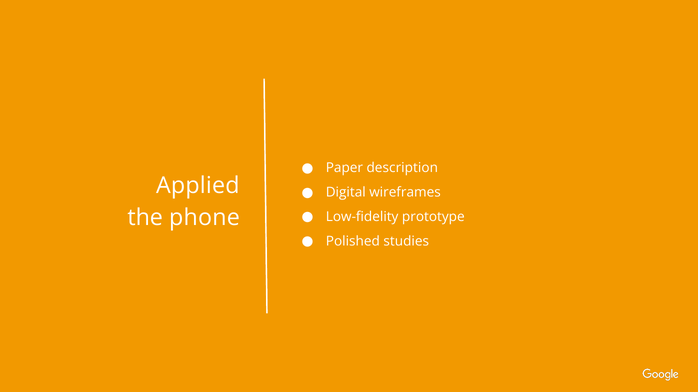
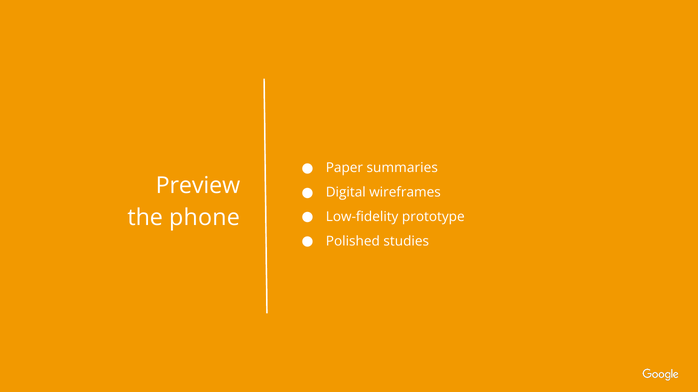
description: description -> summaries
Applied: Applied -> Preview
